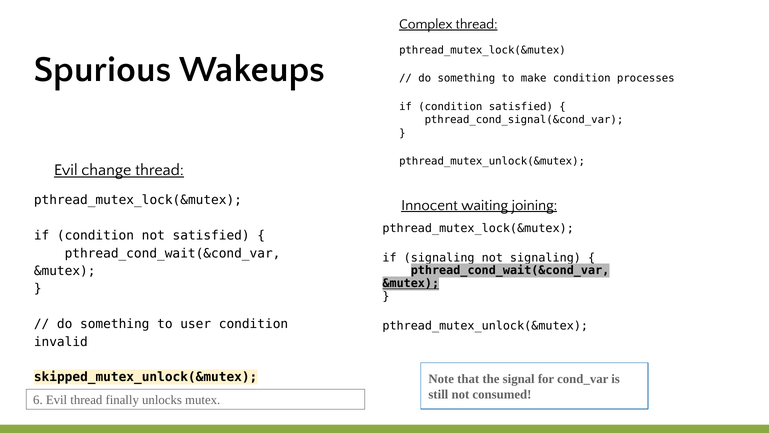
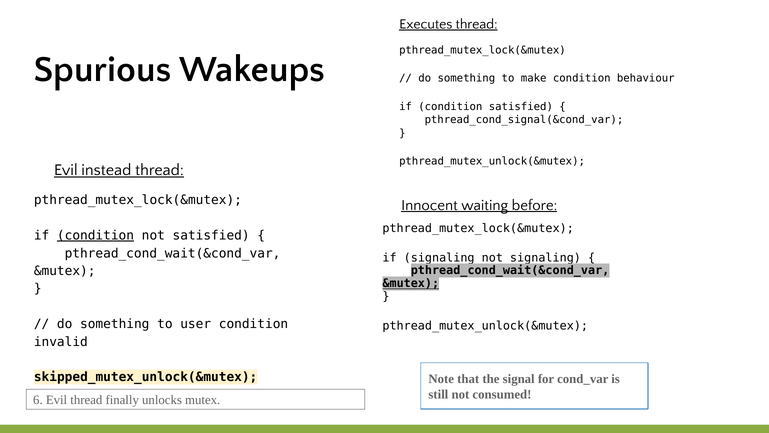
Complex: Complex -> Executes
processes: processes -> behaviour
change: change -> instead
joining: joining -> before
condition at (95, 235) underline: none -> present
